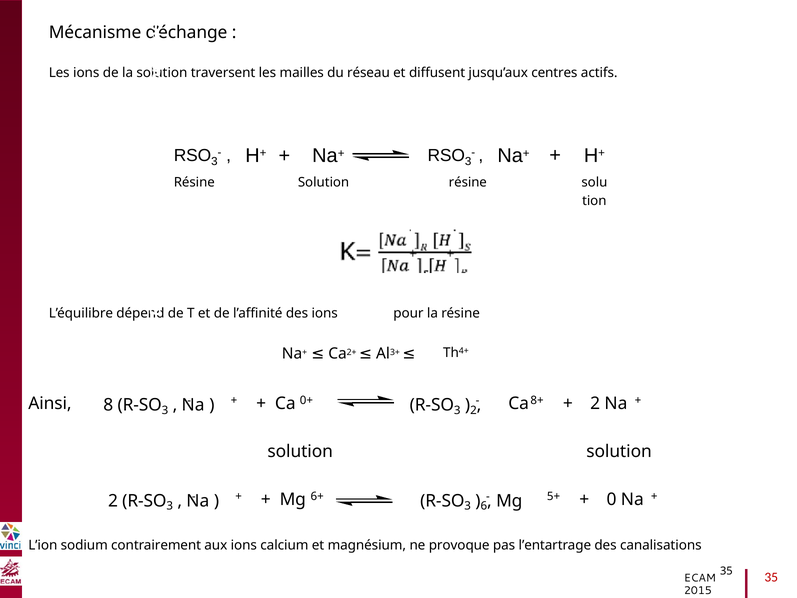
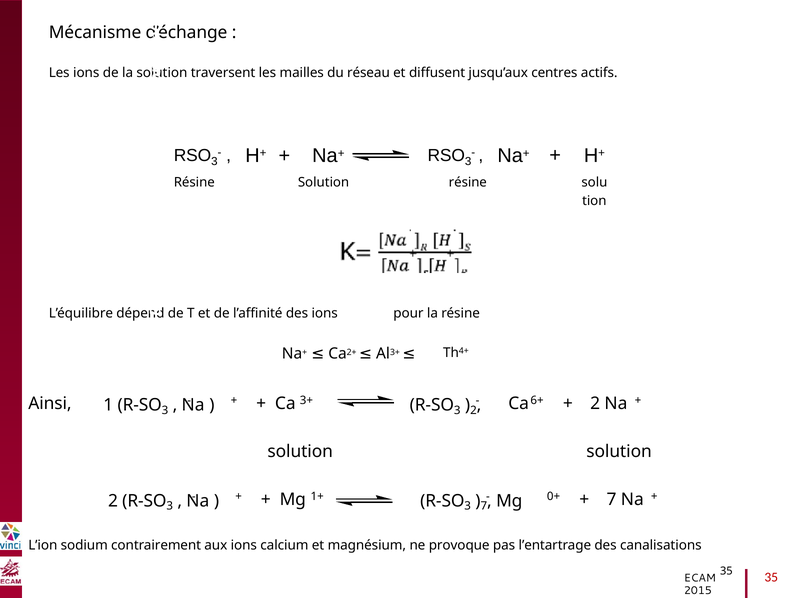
0+: 0+ -> 3+
8+: 8+ -> 6+
8: 8 -> 1
6+: 6+ -> 1+
5+: 5+ -> 0+
6 at (484, 506): 6 -> 7
0 at (612, 499): 0 -> 7
